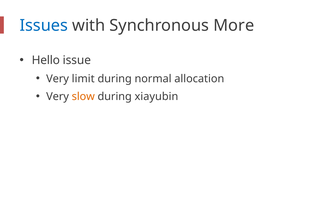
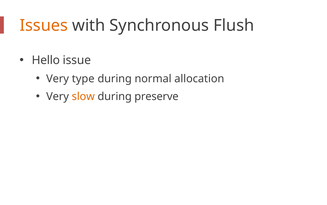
Issues colour: blue -> orange
More: More -> Flush
limit: limit -> type
xiayubin: xiayubin -> preserve
